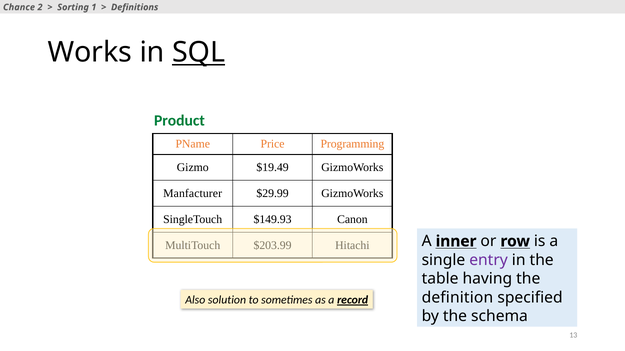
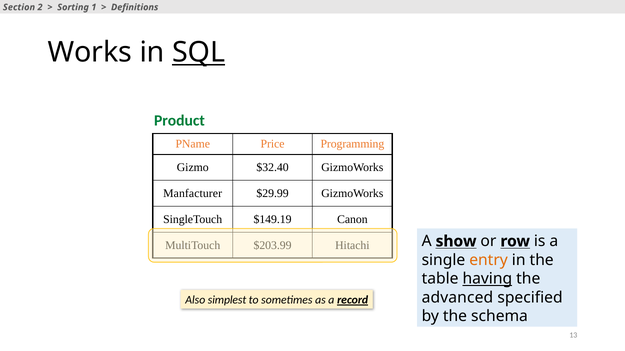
Chance: Chance -> Section
$19.49: $19.49 -> $32.40
$149.93: $149.93 -> $149.19
inner: inner -> show
entry colour: purple -> orange
having underline: none -> present
definition: definition -> advanced
solution: solution -> simplest
